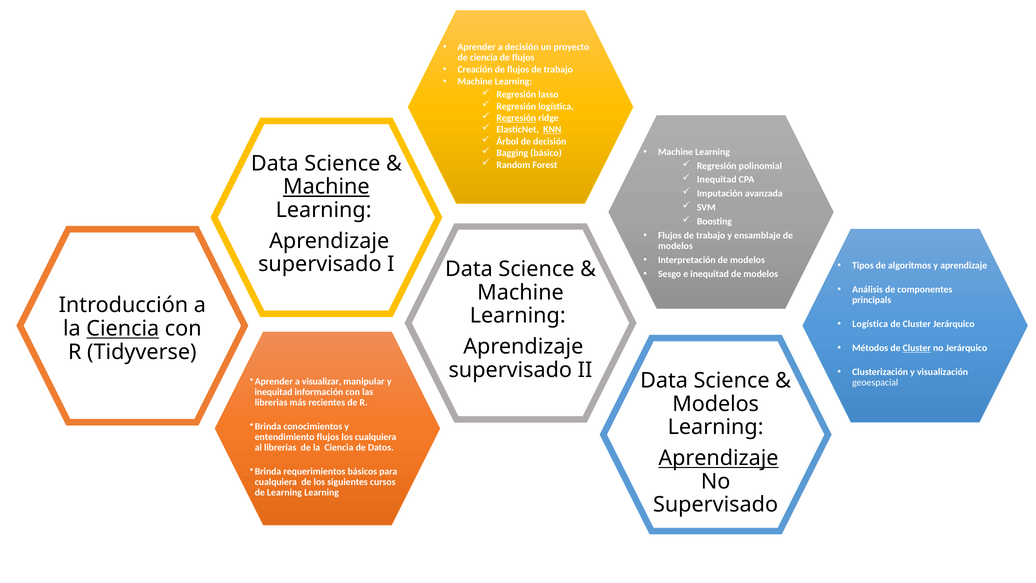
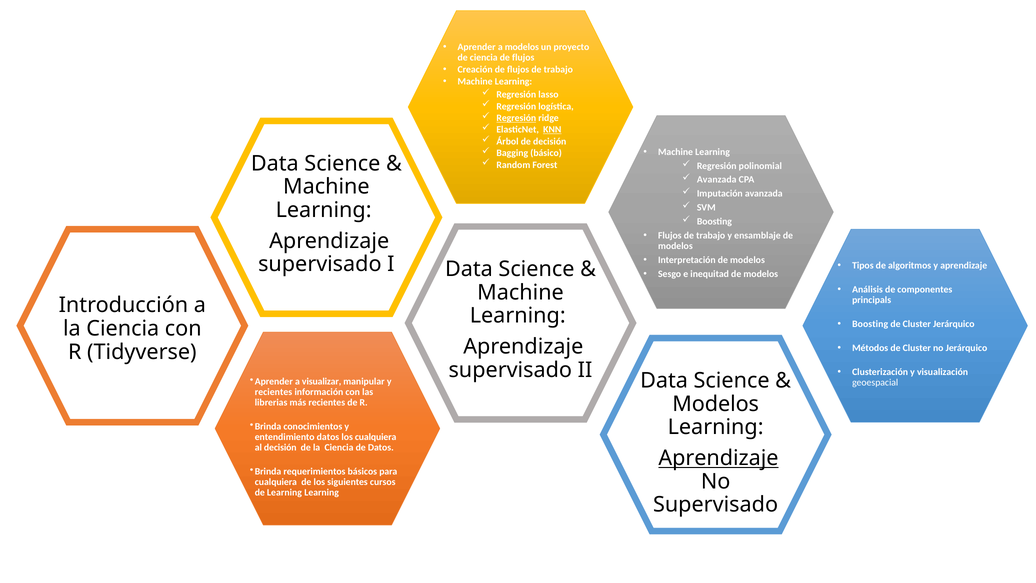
a decisión: decisión -> modelos
Inequitad at (717, 180): Inequitad -> Avanzada
Machine at (326, 187) underline: present -> none
Logística at (870, 324): Logística -> Boosting
Ciencia at (123, 328) underline: present -> none
Cluster at (917, 348) underline: present -> none
inequitad at (274, 392): inequitad -> recientes
entendimiento flujos: flujos -> datos
al librerias: librerias -> decisión
